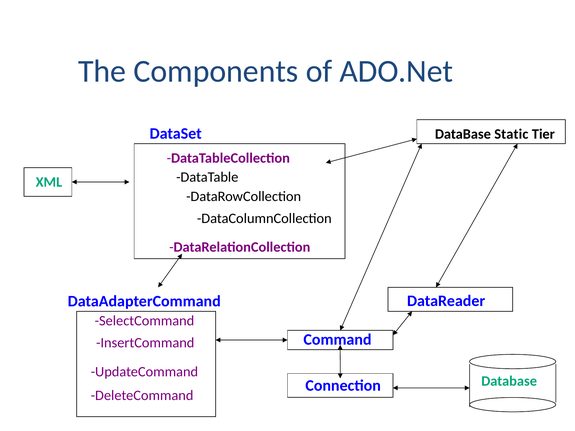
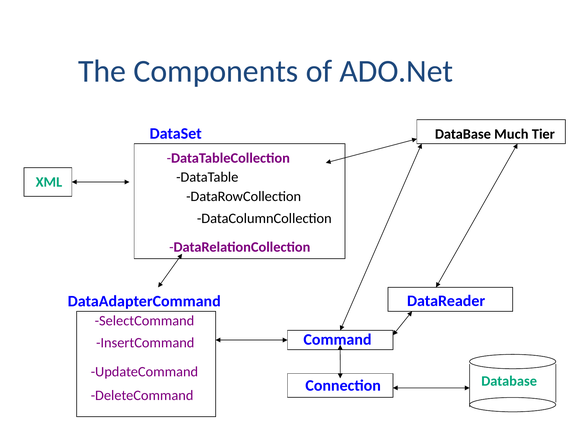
Static: Static -> Much
